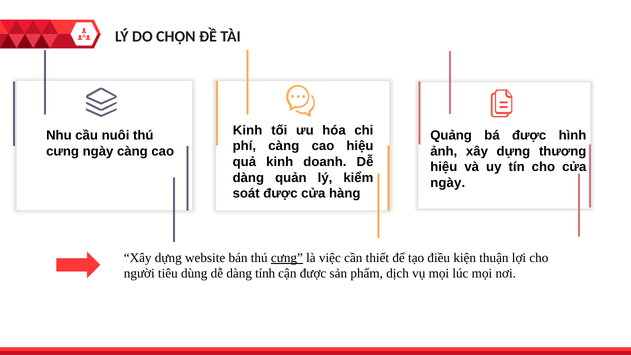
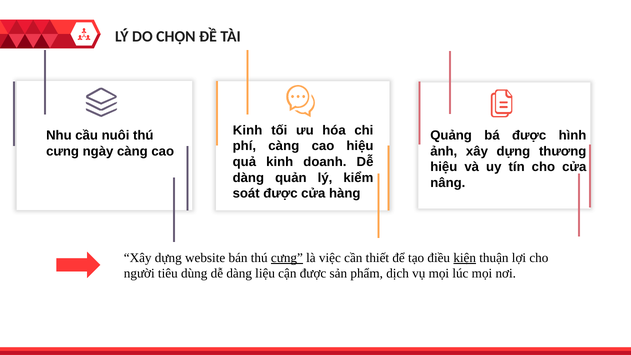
ngày at (448, 183): ngày -> nâng
kiện underline: none -> present
tính: tính -> liệu
